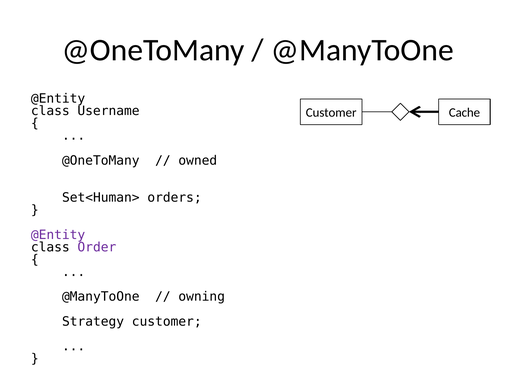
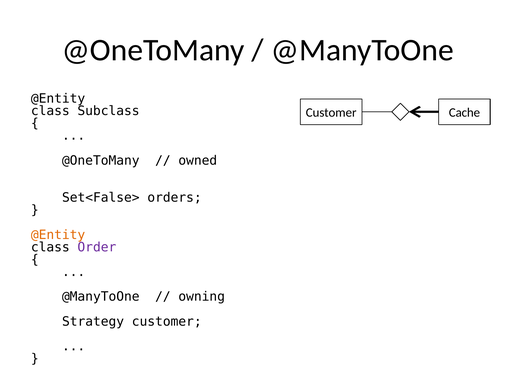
Username: Username -> Subclass
Set<Human>: Set<Human> -> Set<False>
@Entity at (58, 235) colour: purple -> orange
